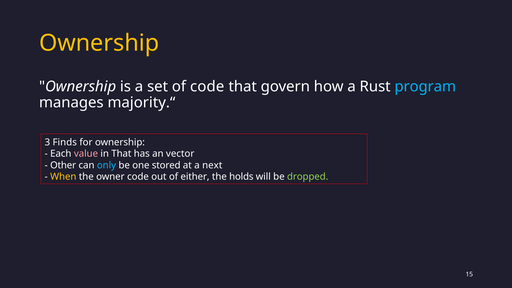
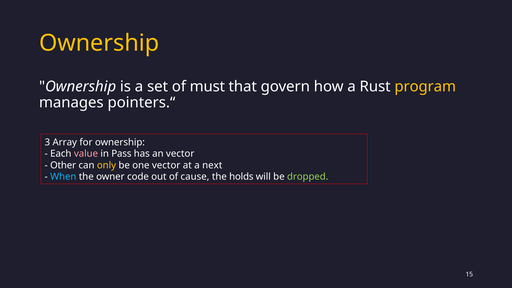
of code: code -> must
program colour: light blue -> yellow
majority.“: majority.“ -> pointers.“
Finds: Finds -> Array
in That: That -> Pass
only colour: light blue -> yellow
one stored: stored -> vector
When colour: yellow -> light blue
either: either -> cause
